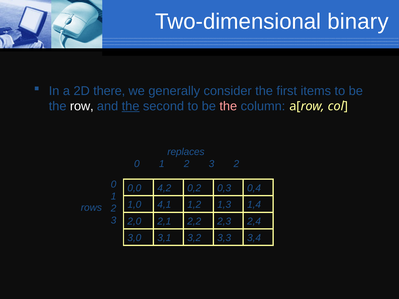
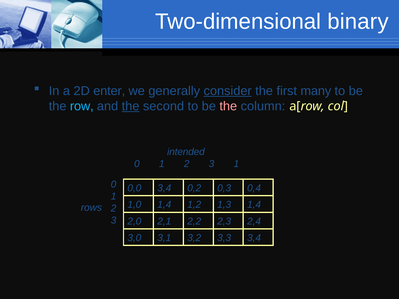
there: there -> enter
consider underline: none -> present
items: items -> many
row colour: white -> light blue
replaces: replaces -> intended
3 2: 2 -> 1
0,0 4,2: 4,2 -> 3,4
1,0 4,1: 4,1 -> 1,4
